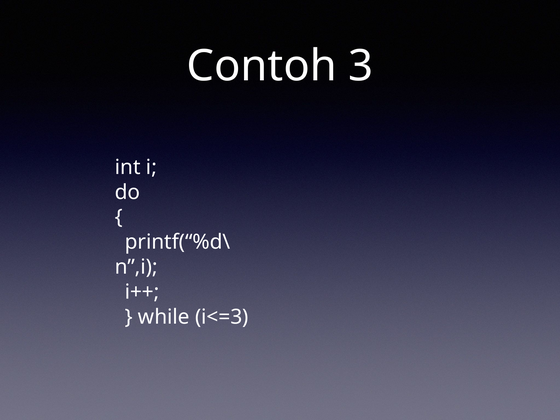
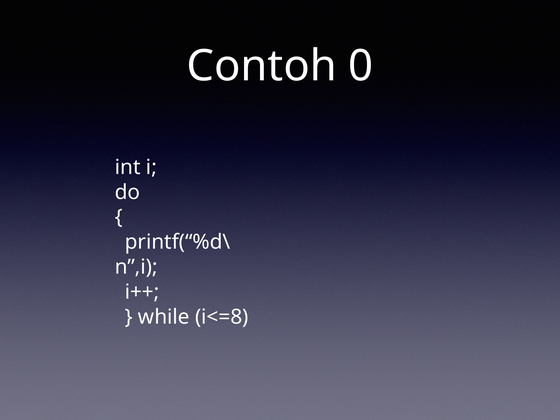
3: 3 -> 0
i<=3: i<=3 -> i<=8
